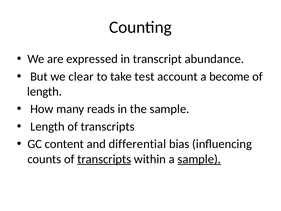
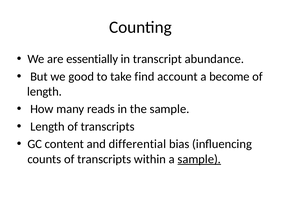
expressed: expressed -> essentially
clear: clear -> good
test: test -> find
transcripts at (104, 159) underline: present -> none
